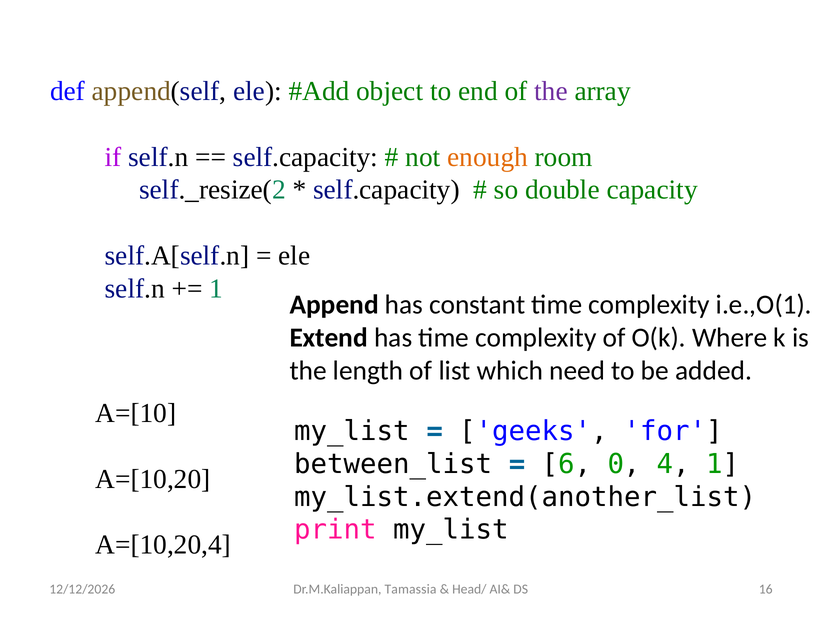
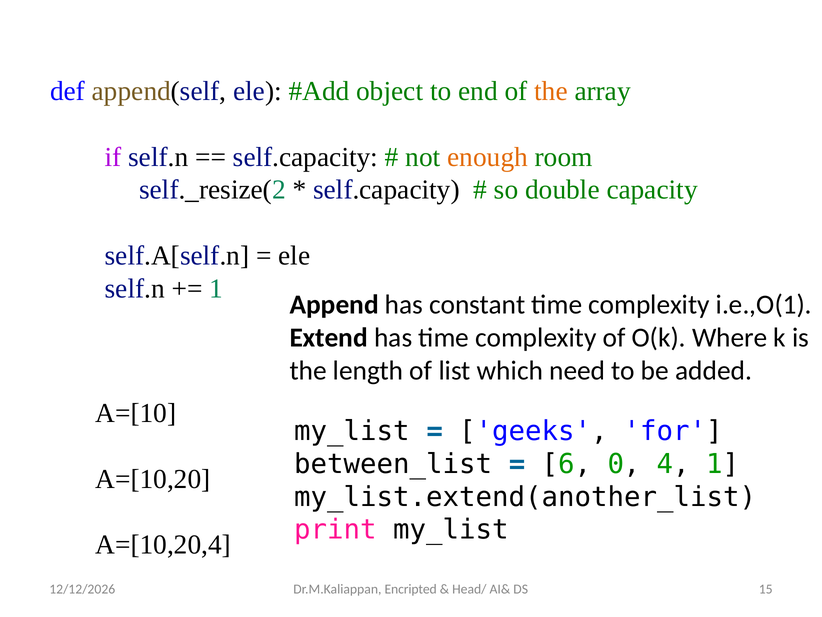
the at (551, 91) colour: purple -> orange
Tamassia: Tamassia -> Encripted
16: 16 -> 15
